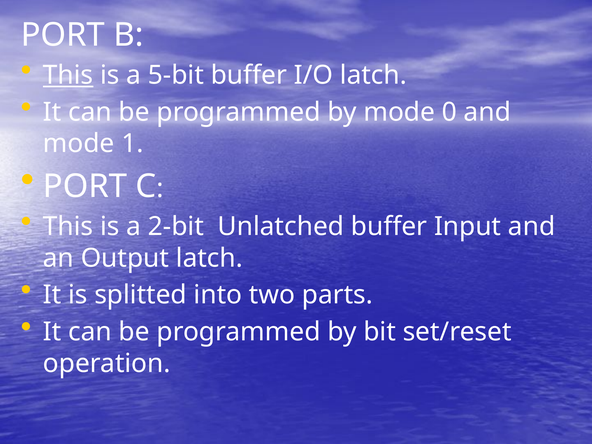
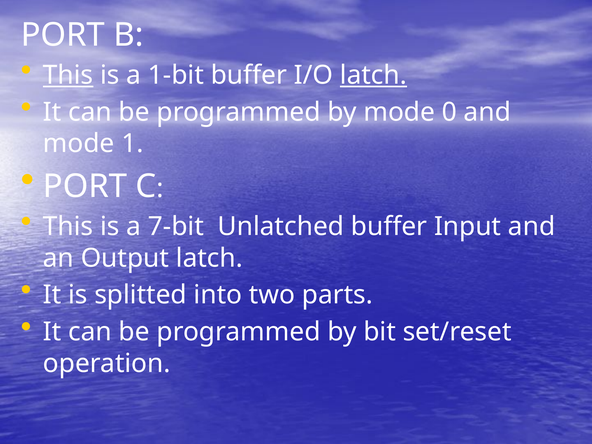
5-bit: 5-bit -> 1-bit
latch at (373, 75) underline: none -> present
2-bit: 2-bit -> 7-bit
